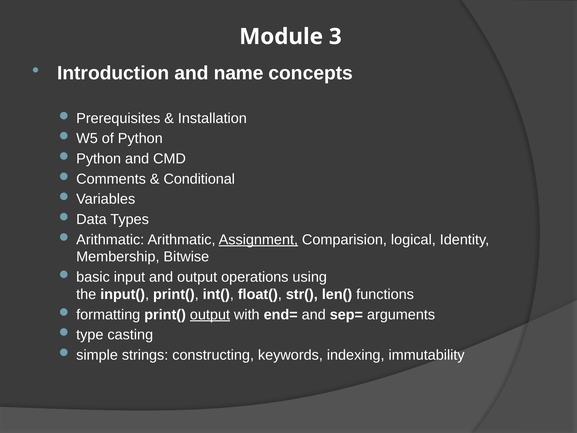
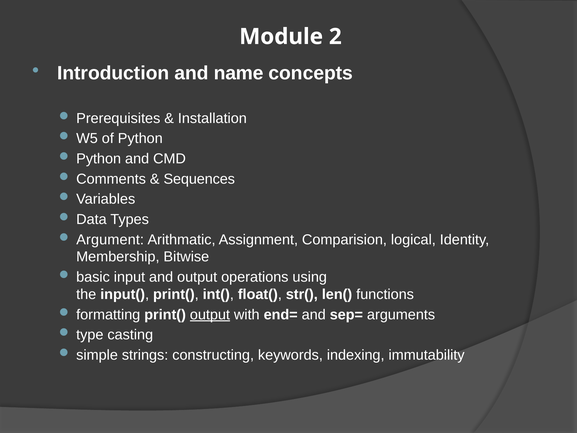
3: 3 -> 2
Conditional: Conditional -> Sequences
Arithmatic at (110, 239): Arithmatic -> Argument
Assignment underline: present -> none
